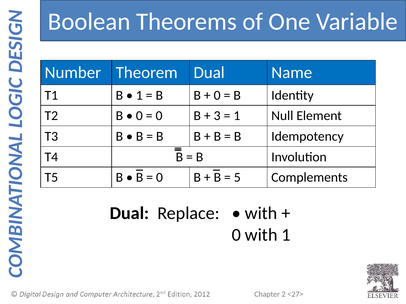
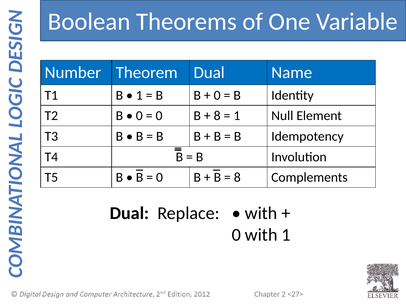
3 at (217, 116): 3 -> 8
5 at (237, 178): 5 -> 8
